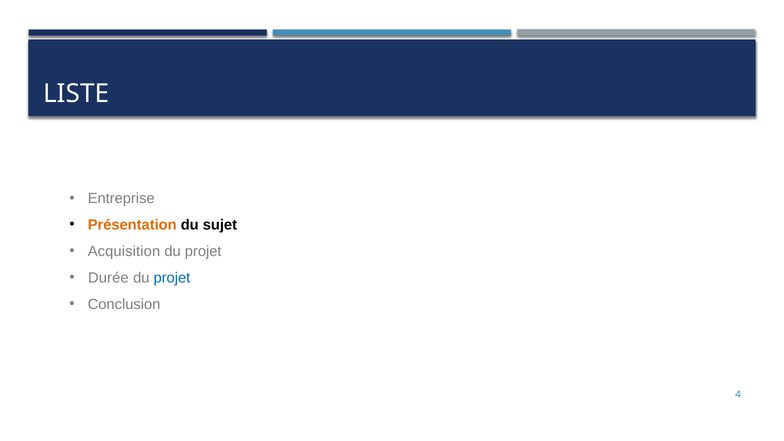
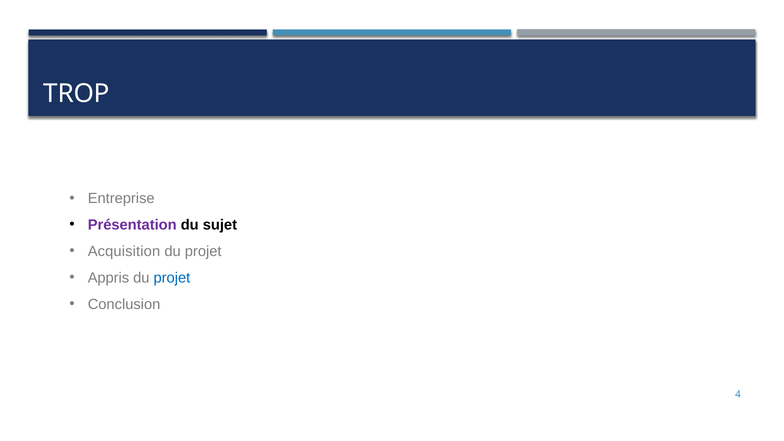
LISTE: LISTE -> TROP
Présentation colour: orange -> purple
Durée: Durée -> Appris
